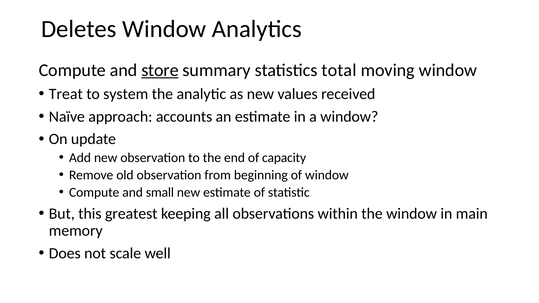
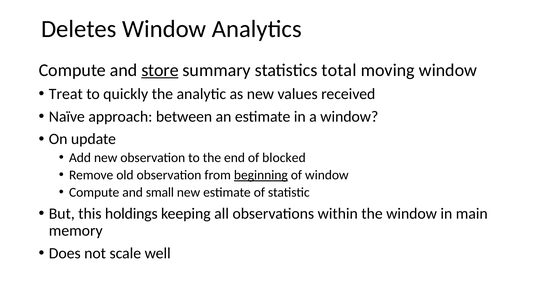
system: system -> quickly
accounts: accounts -> between
capacity: capacity -> blocked
beginning underline: none -> present
greatest: greatest -> holdings
